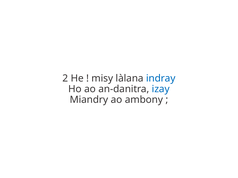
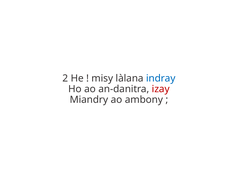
izay colour: blue -> red
